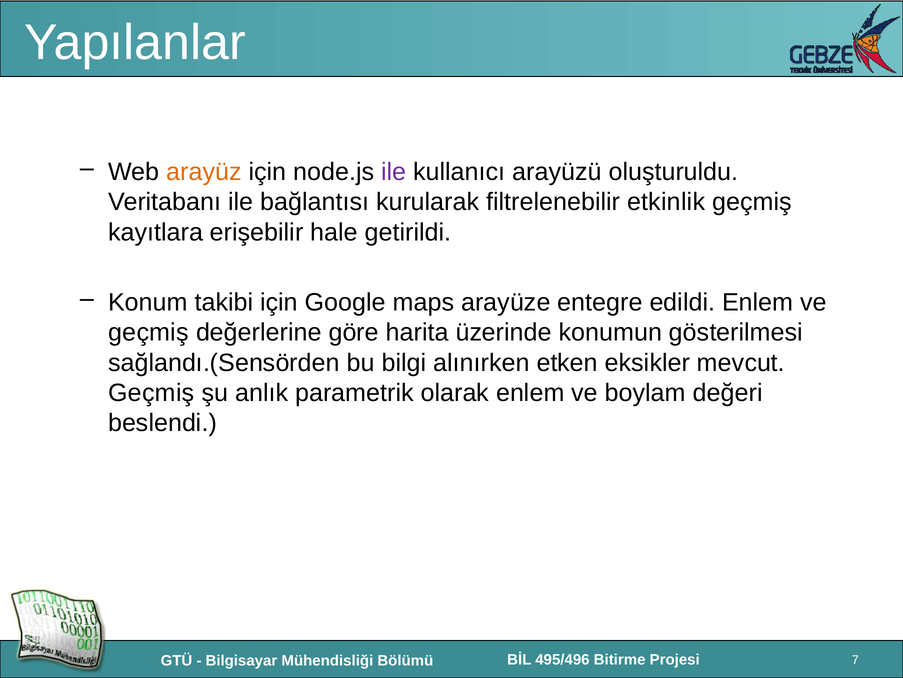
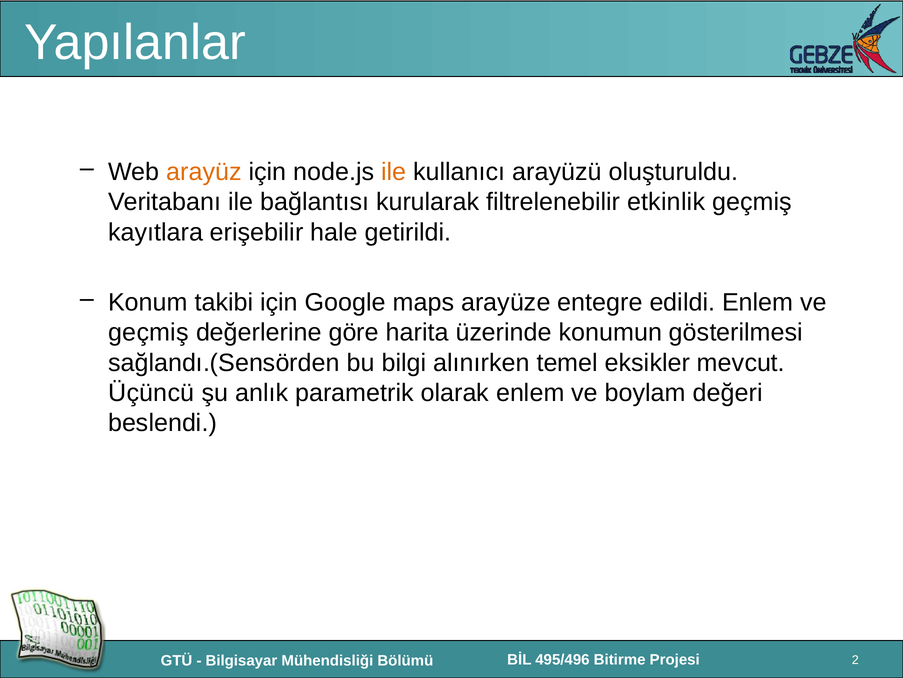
ile at (394, 172) colour: purple -> orange
etken: etken -> temel
Geçmiş at (151, 393): Geçmiş -> Üçüncü
7: 7 -> 2
